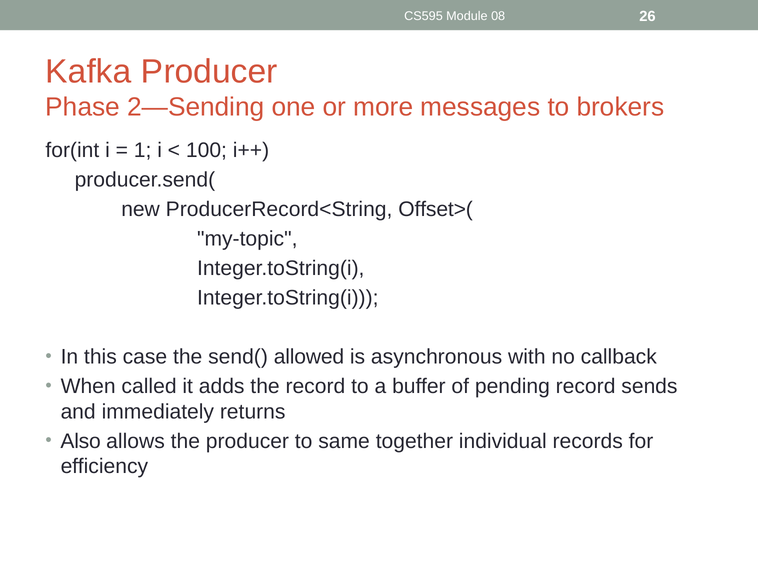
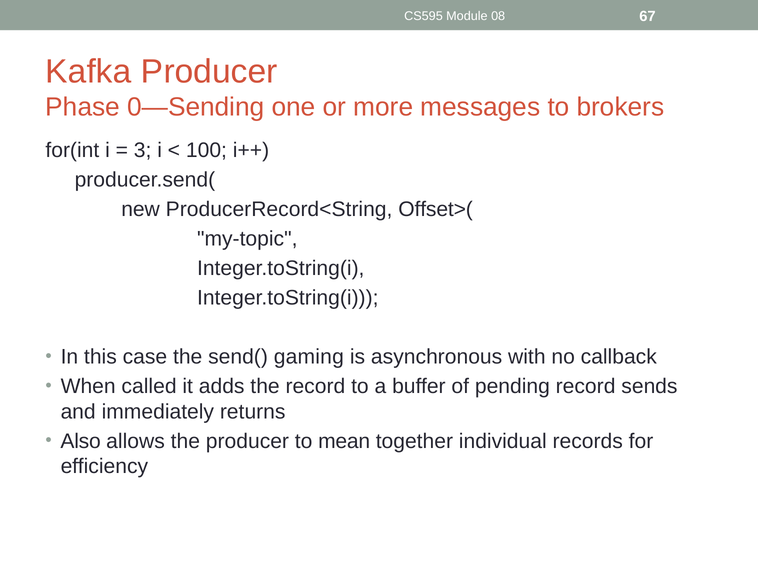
26: 26 -> 67
2—Sending: 2—Sending -> 0—Sending
1: 1 -> 3
allowed: allowed -> gaming
same: same -> mean
